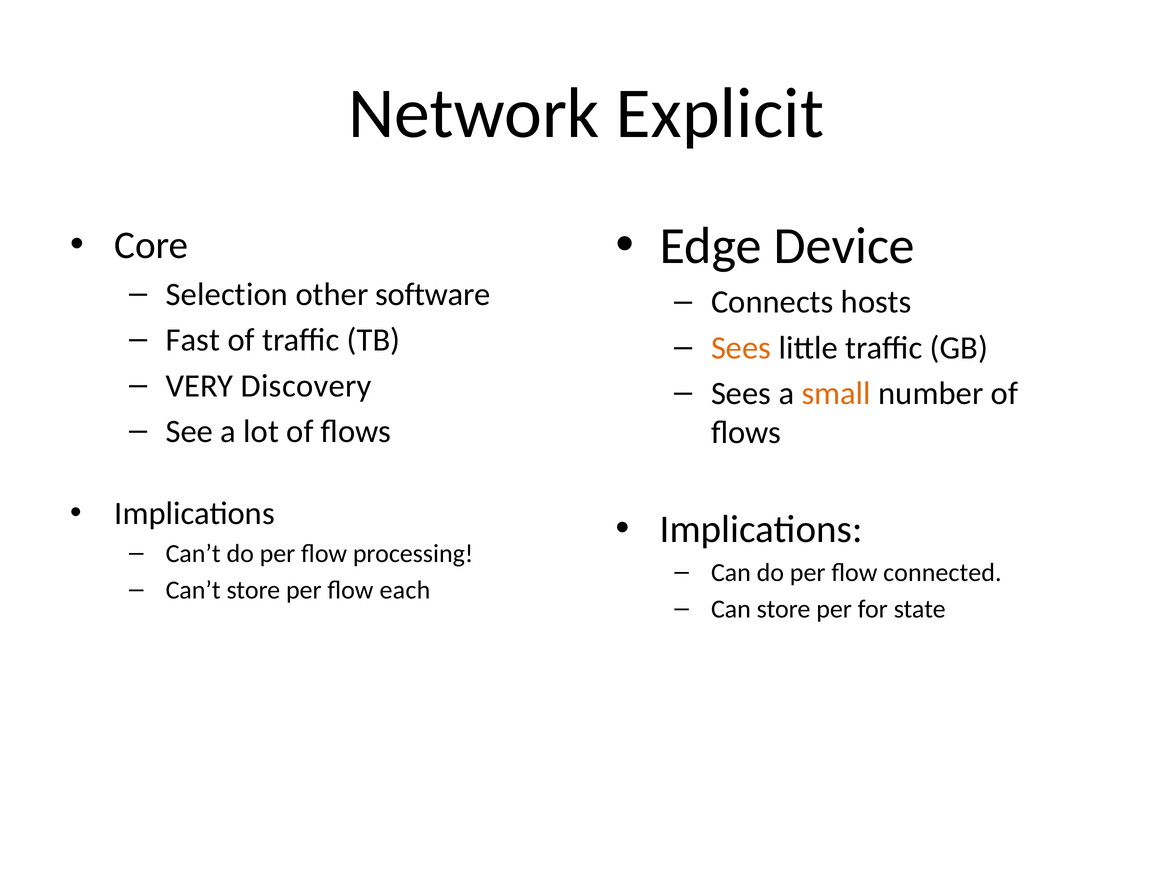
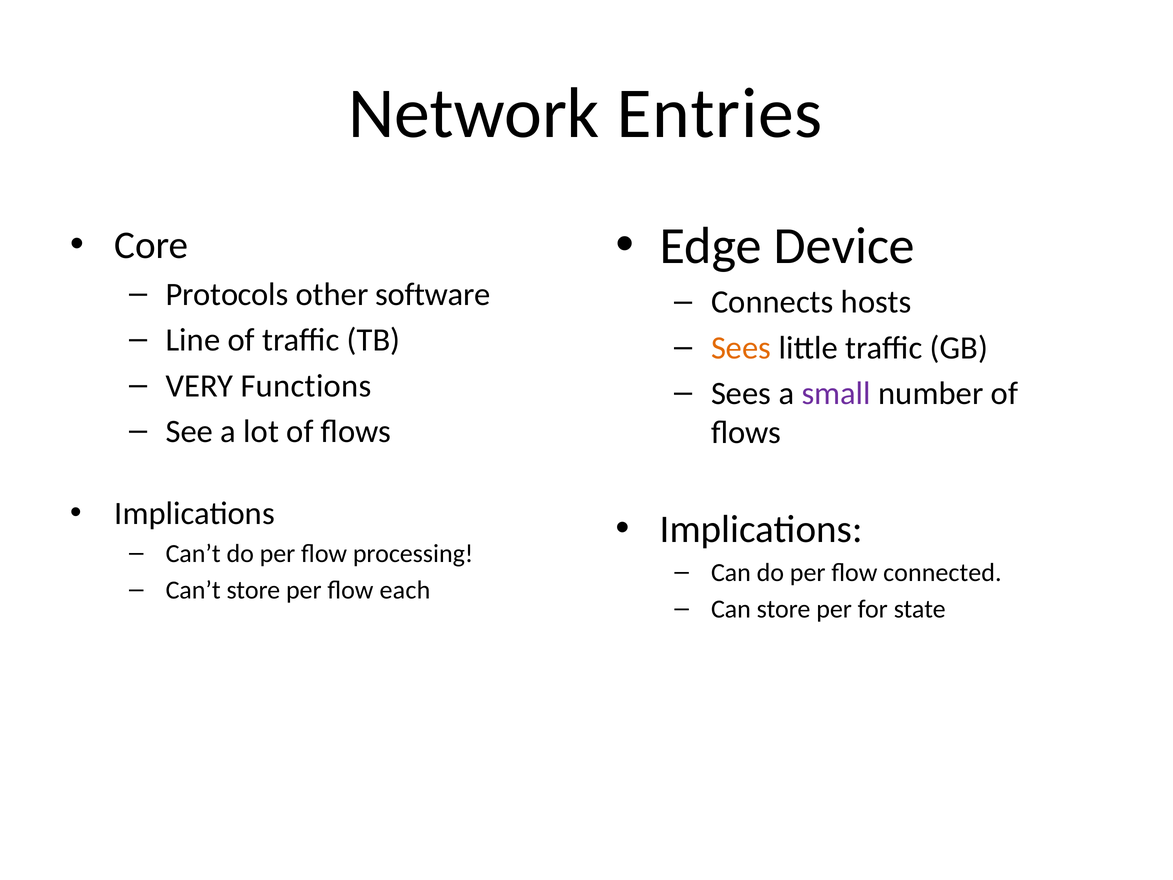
Explicit: Explicit -> Entries
Selection: Selection -> Protocols
Fast: Fast -> Line
Discovery: Discovery -> Functions
small colour: orange -> purple
